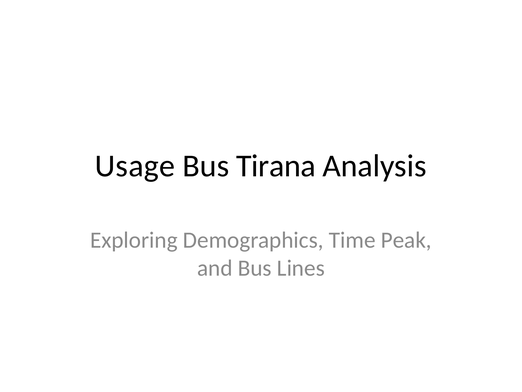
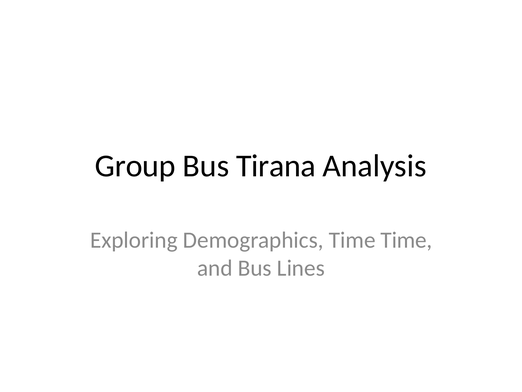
Usage: Usage -> Group
Time Peak: Peak -> Time
